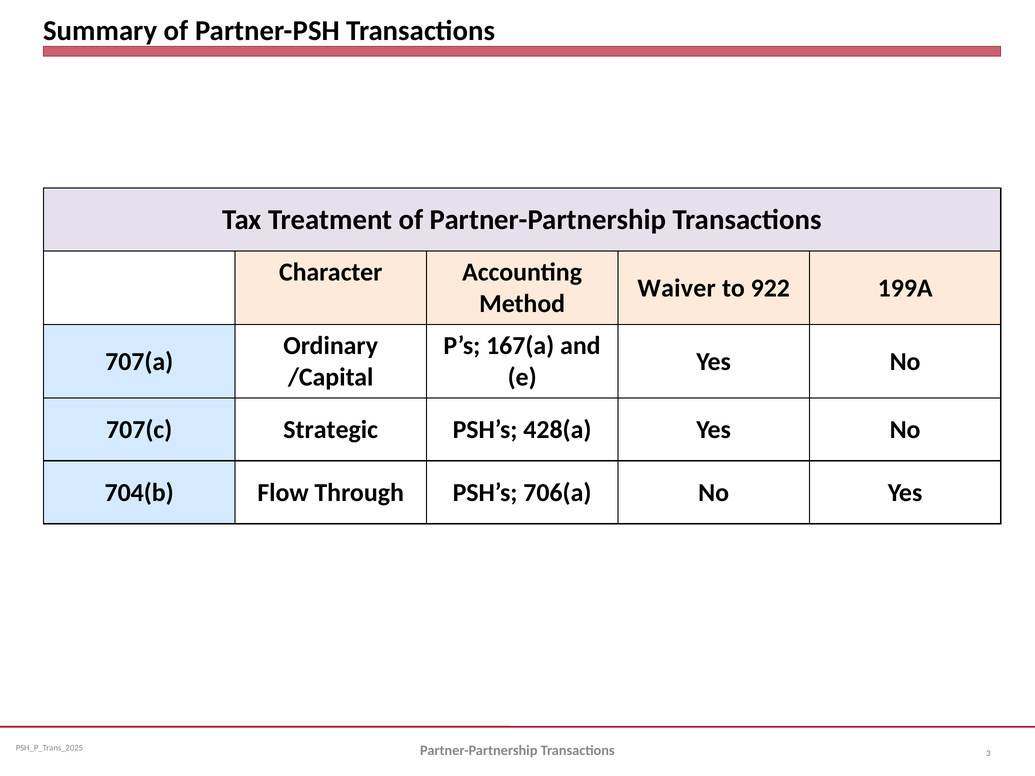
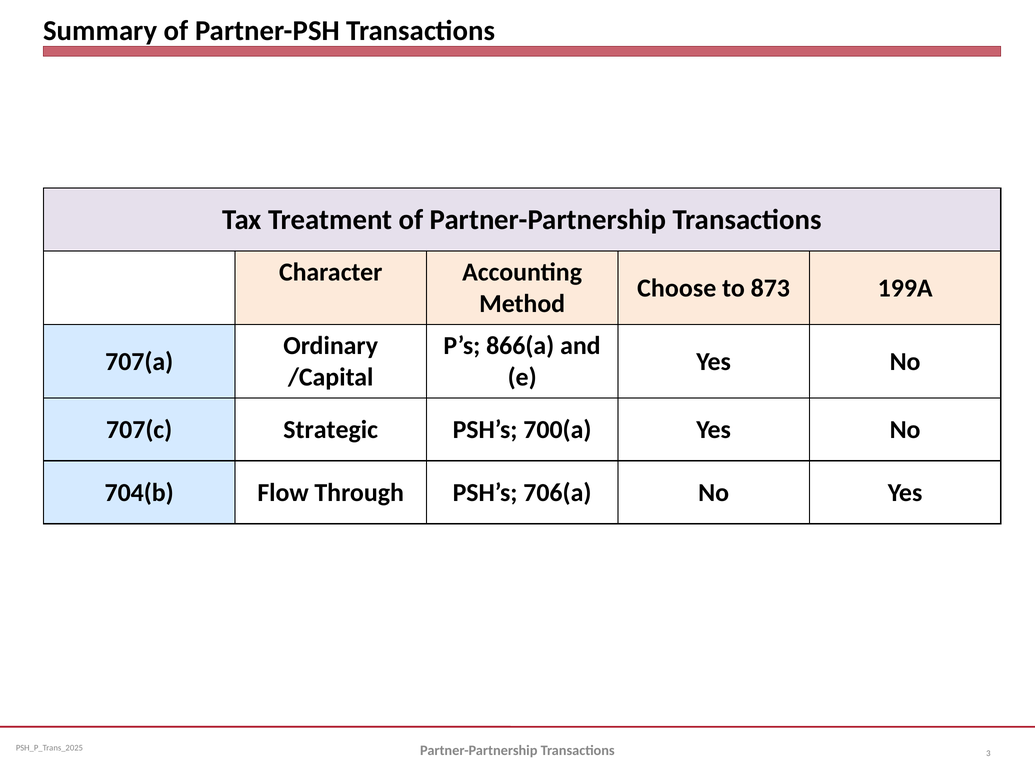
Waiver: Waiver -> Choose
922: 922 -> 873
167(a: 167(a -> 866(a
428(a: 428(a -> 700(a
